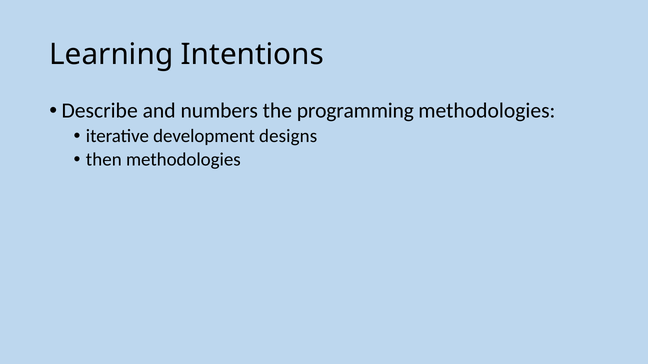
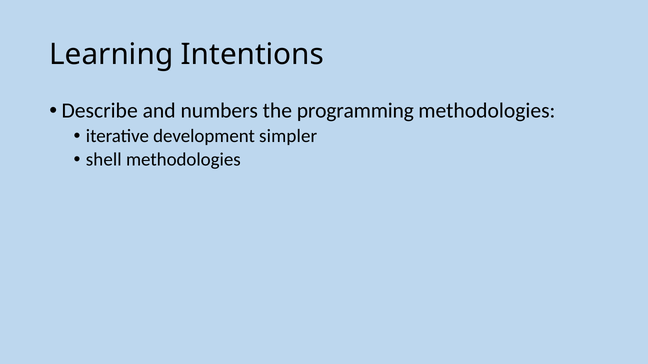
designs: designs -> simpler
then: then -> shell
